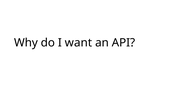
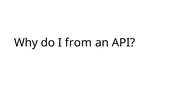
want: want -> from
